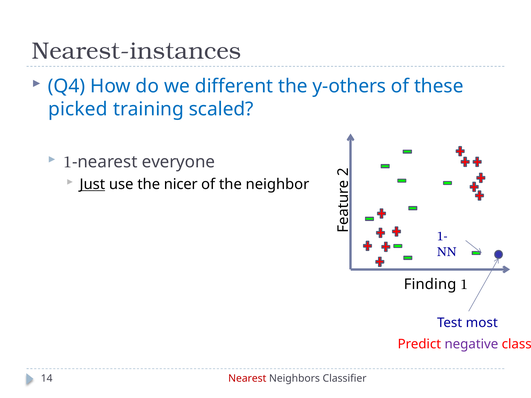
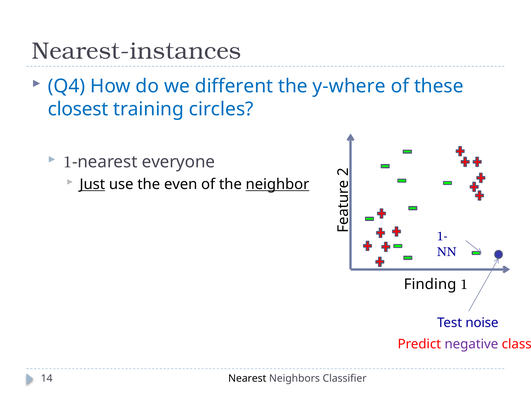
y-others: y-others -> y-where
picked: picked -> closest
scaled: scaled -> circles
nicer: nicer -> even
neighbor underline: none -> present
most: most -> noise
Nearest at (247, 379) colour: red -> black
